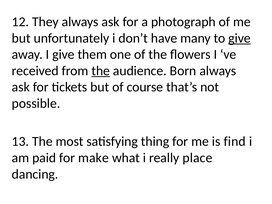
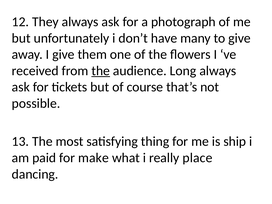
give at (240, 38) underline: present -> none
Born: Born -> Long
find: find -> ship
